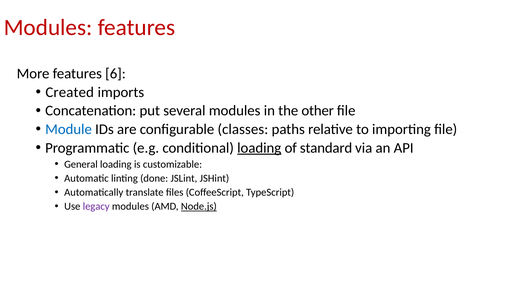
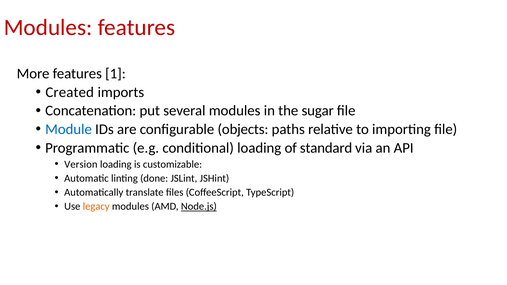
6: 6 -> 1
other: other -> sugar
classes: classes -> objects
loading at (259, 148) underline: present -> none
General: General -> Version
legacy colour: purple -> orange
